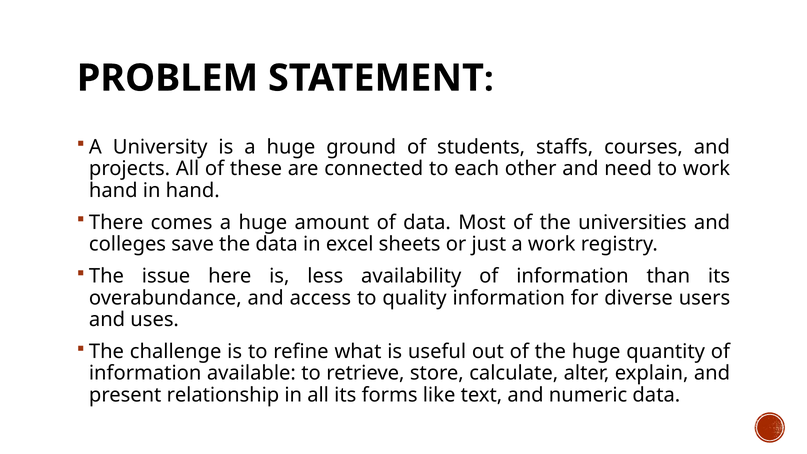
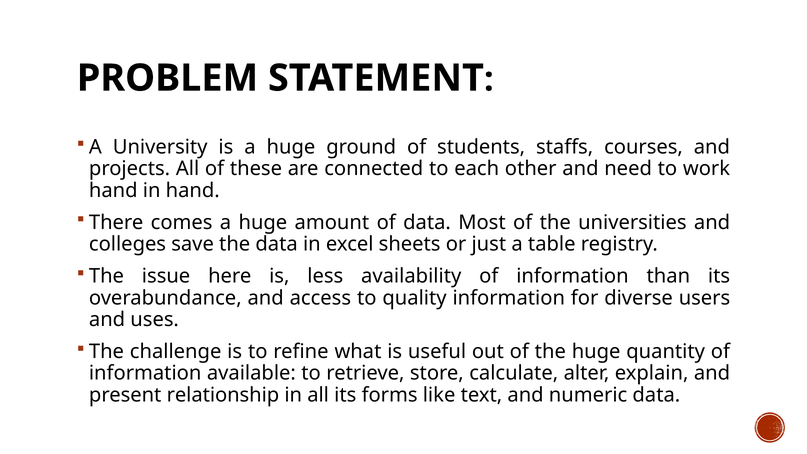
a work: work -> table
